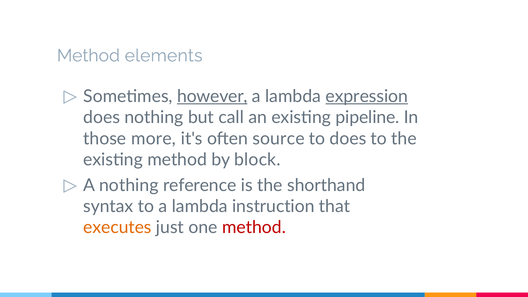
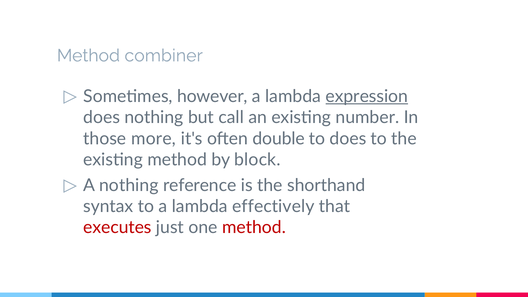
elements: elements -> combiner
however underline: present -> none
pipeline: pipeline -> number
source: source -> double
instruction: instruction -> effectively
executes colour: orange -> red
